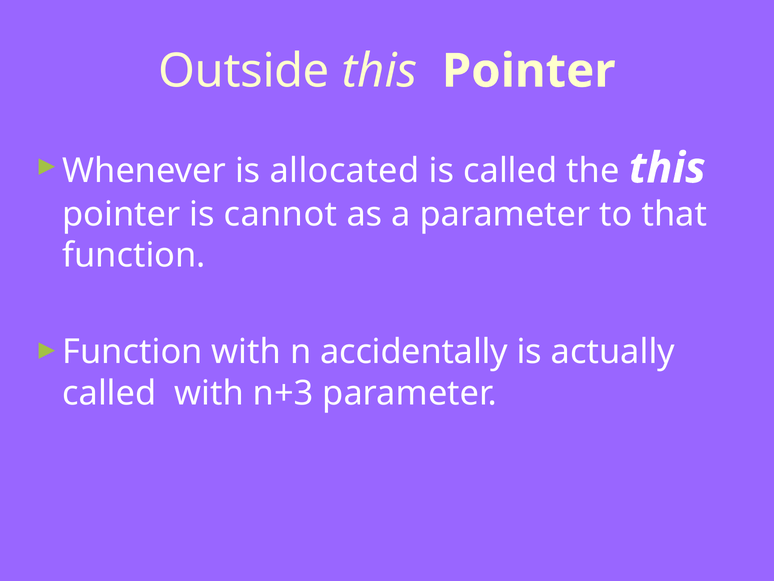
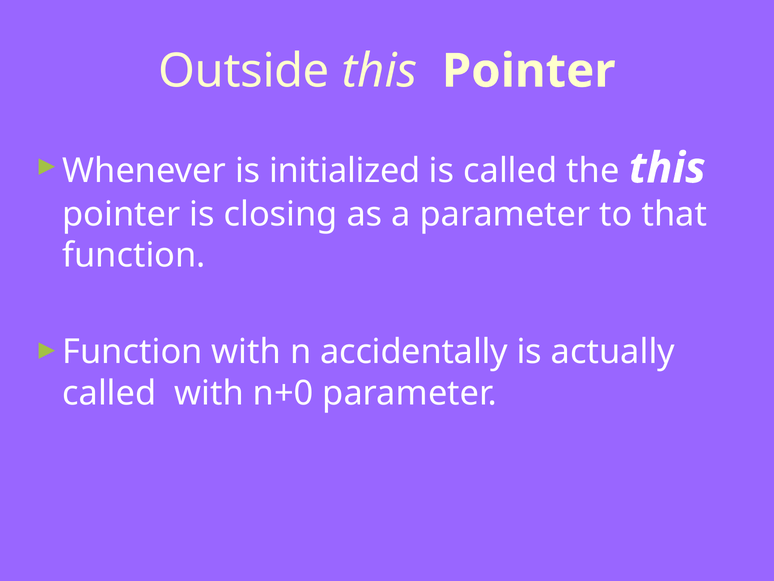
allocated: allocated -> initialized
cannot: cannot -> closing
n+3: n+3 -> n+0
